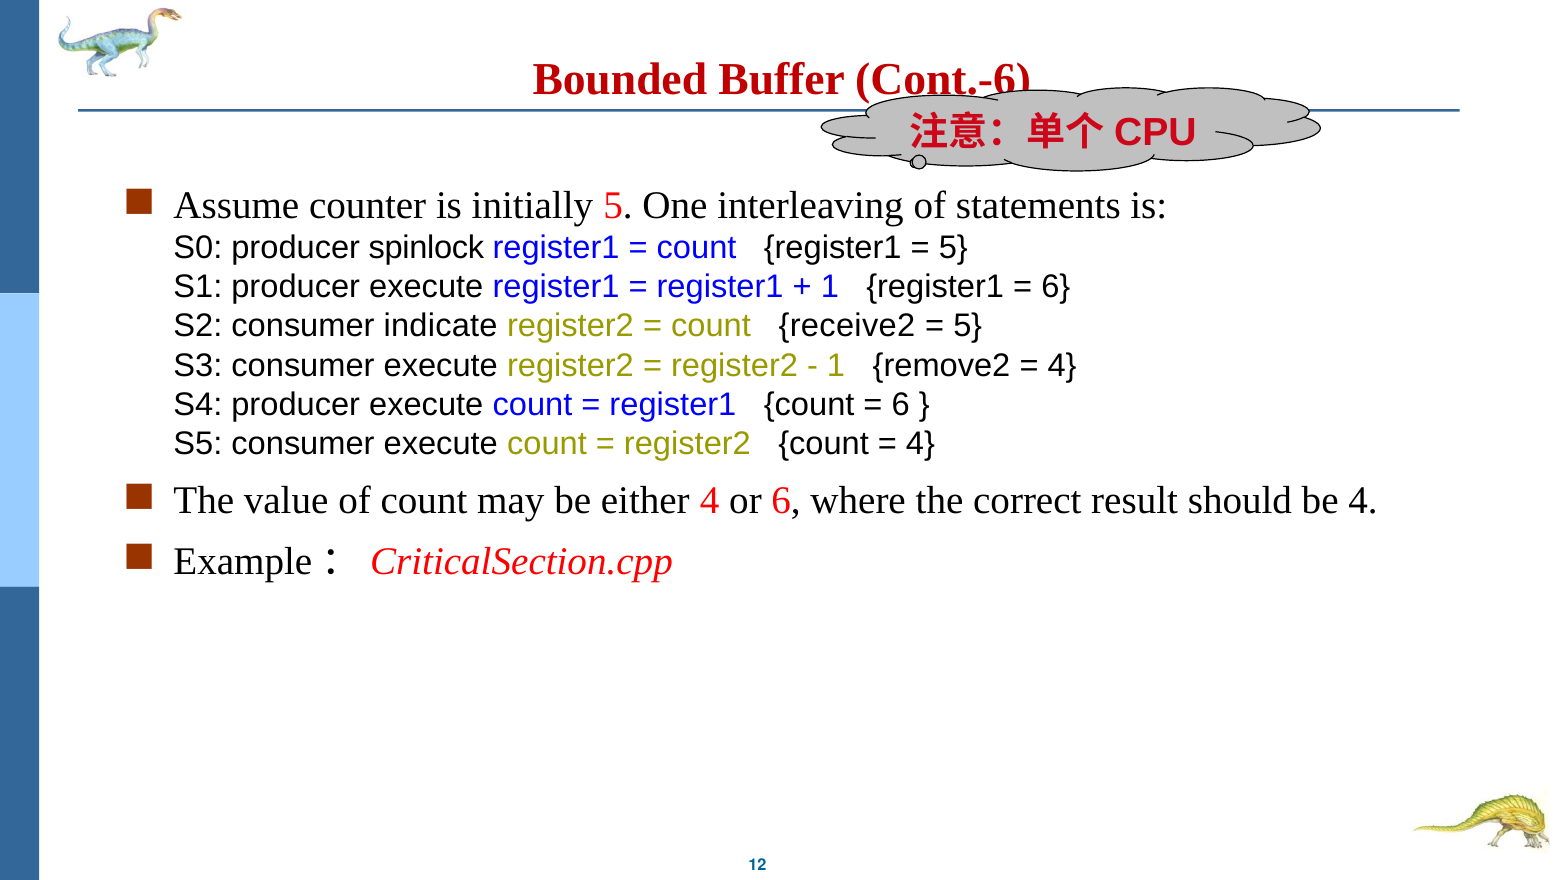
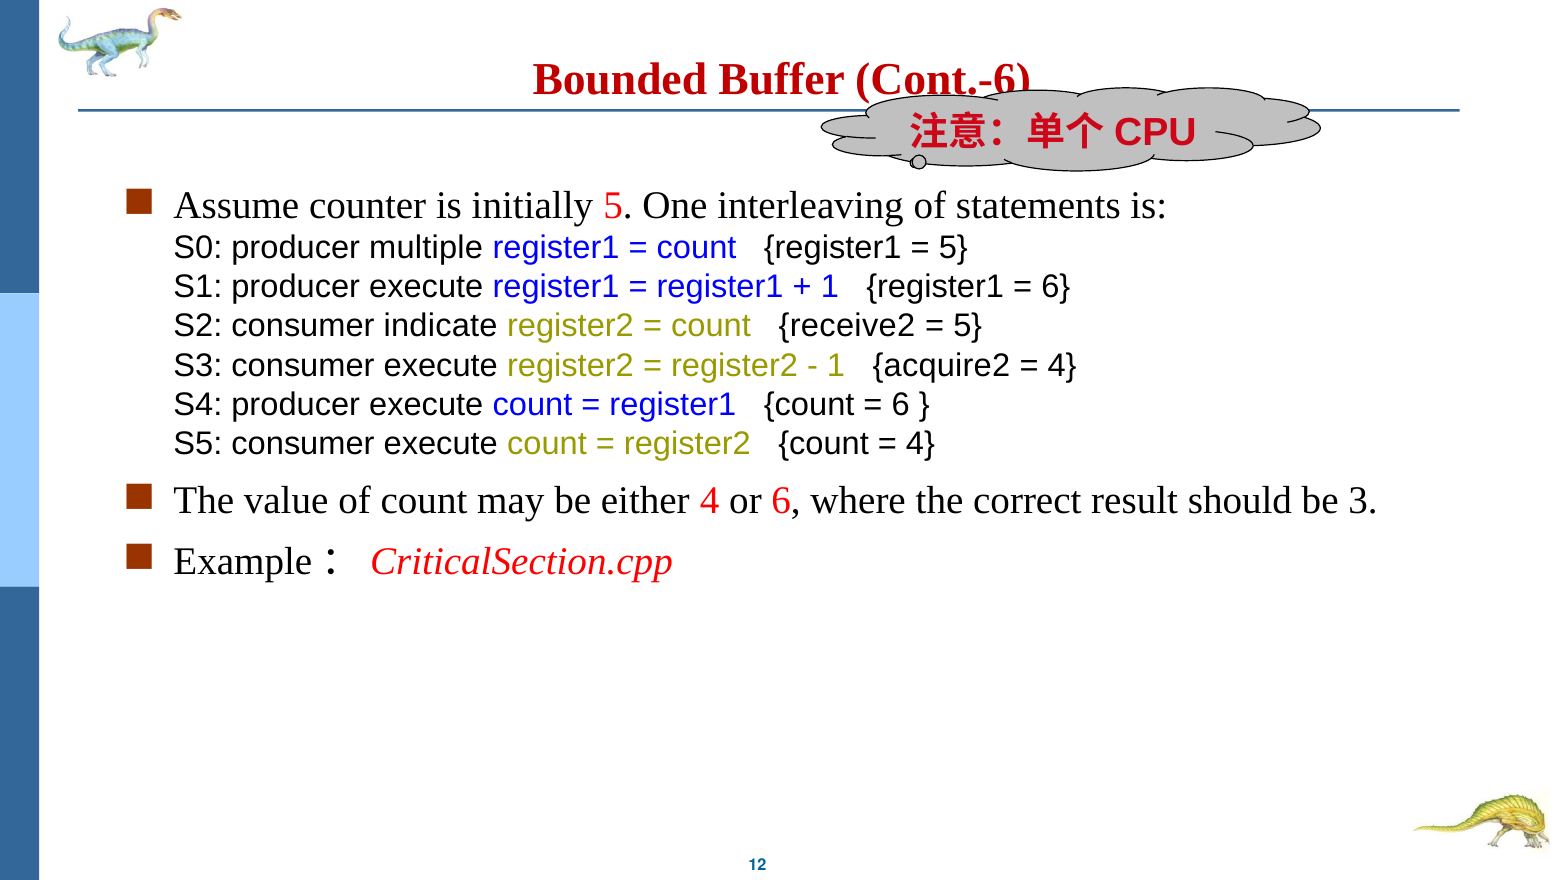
spinlock: spinlock -> multiple
remove2: remove2 -> acquire2
be 4: 4 -> 3
